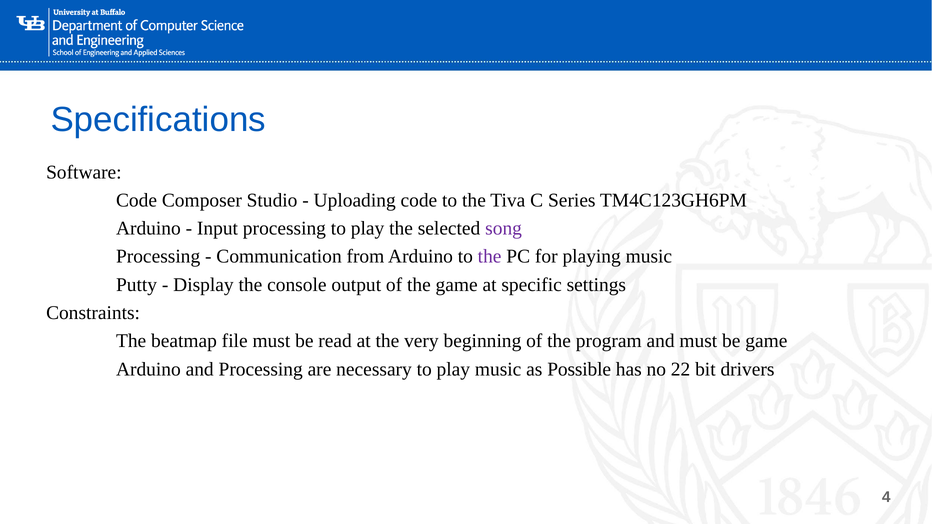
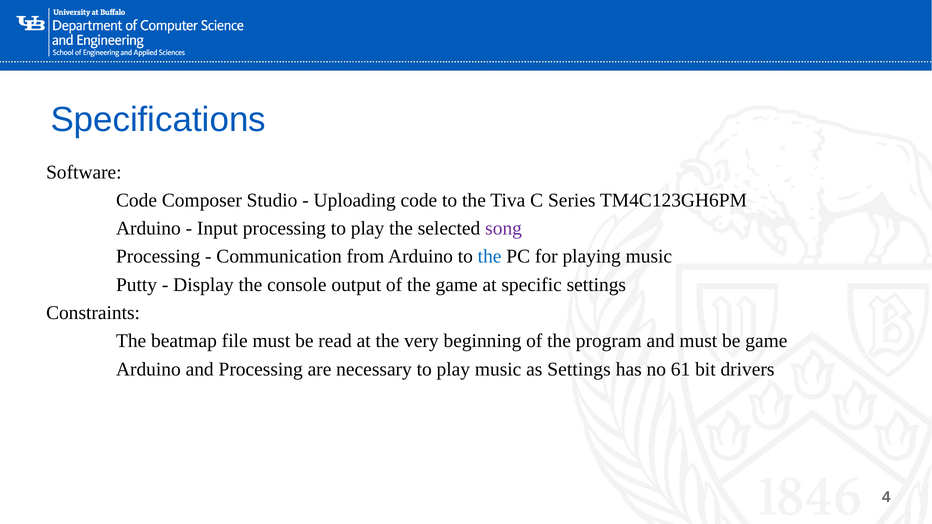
the at (490, 257) colour: purple -> blue
as Possible: Possible -> Settings
22: 22 -> 61
